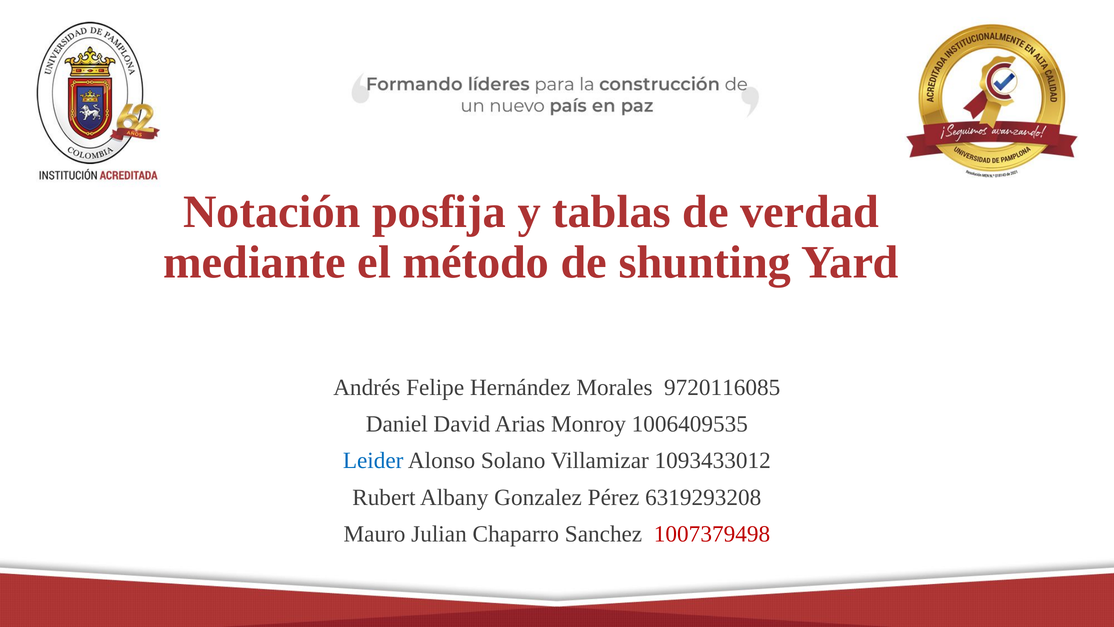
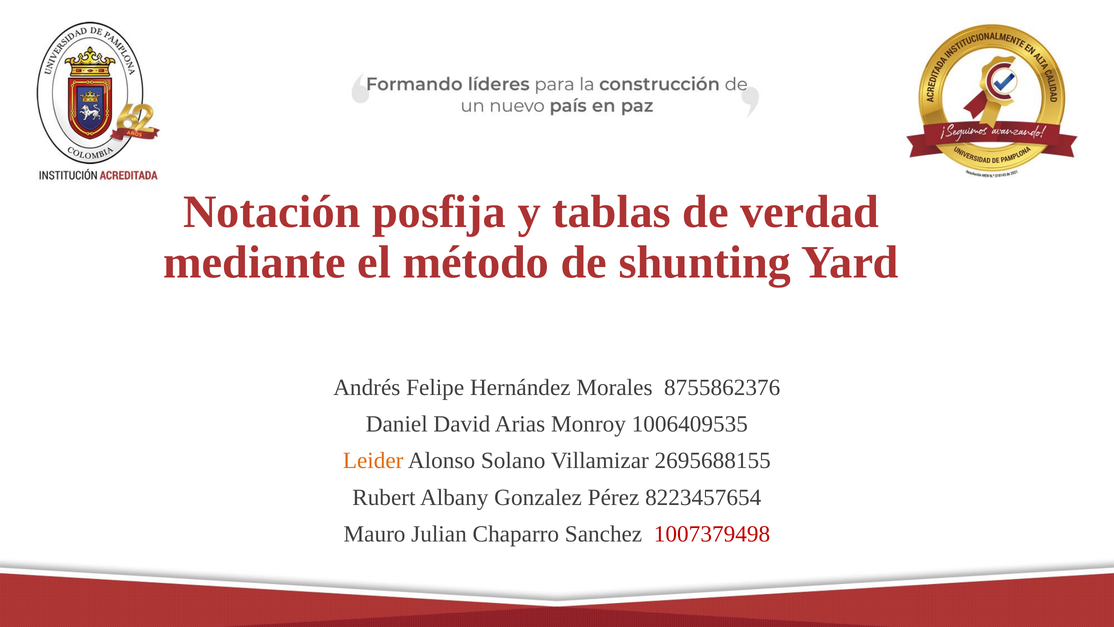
9720116085: 9720116085 -> 8755862376
Leider colour: blue -> orange
1093433012: 1093433012 -> 2695688155
6319293208: 6319293208 -> 8223457654
